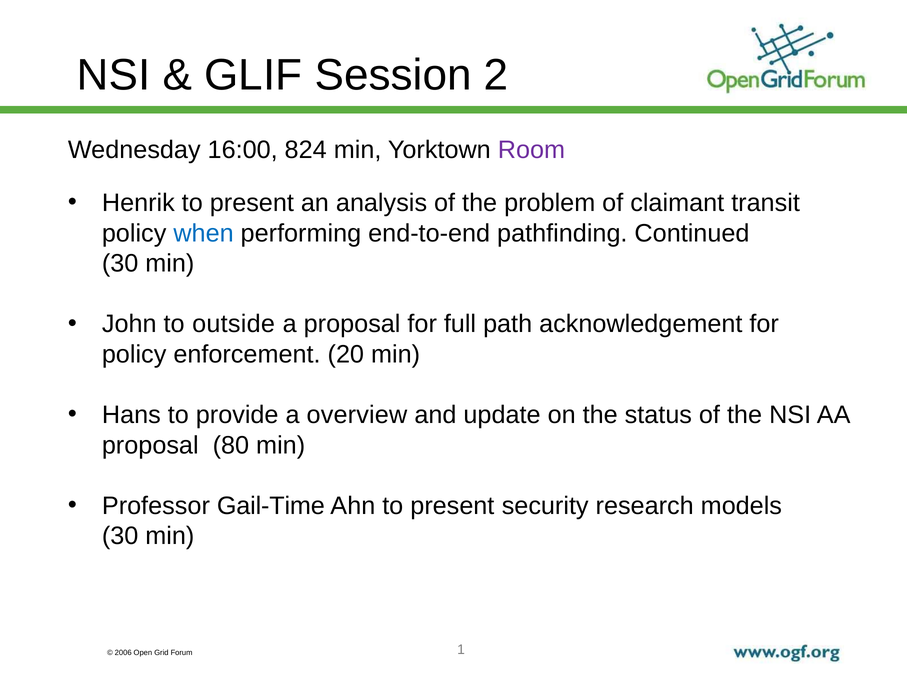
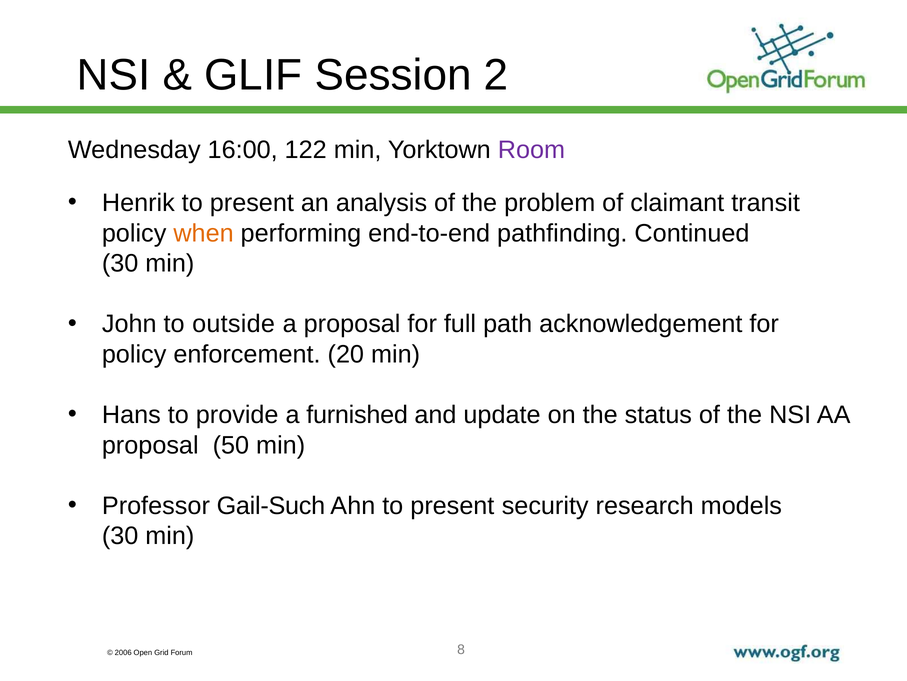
824: 824 -> 122
when colour: blue -> orange
overview: overview -> furnished
80: 80 -> 50
Gail-Time: Gail-Time -> Gail-Such
1: 1 -> 8
